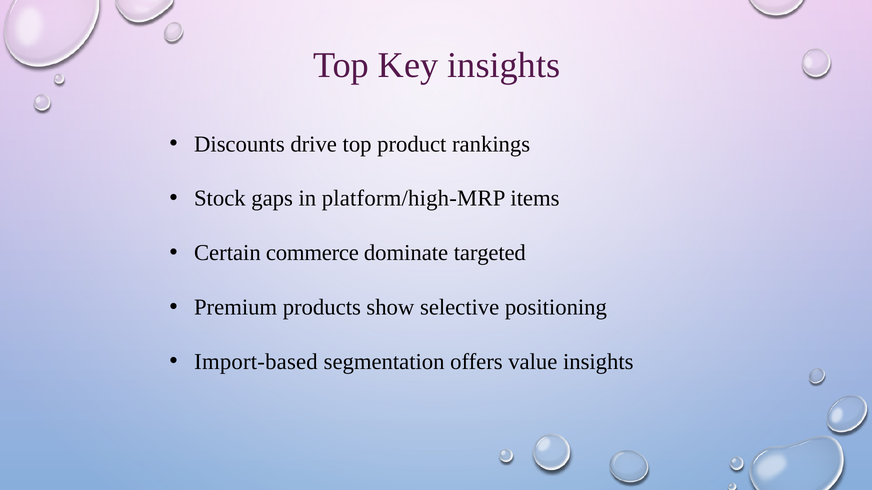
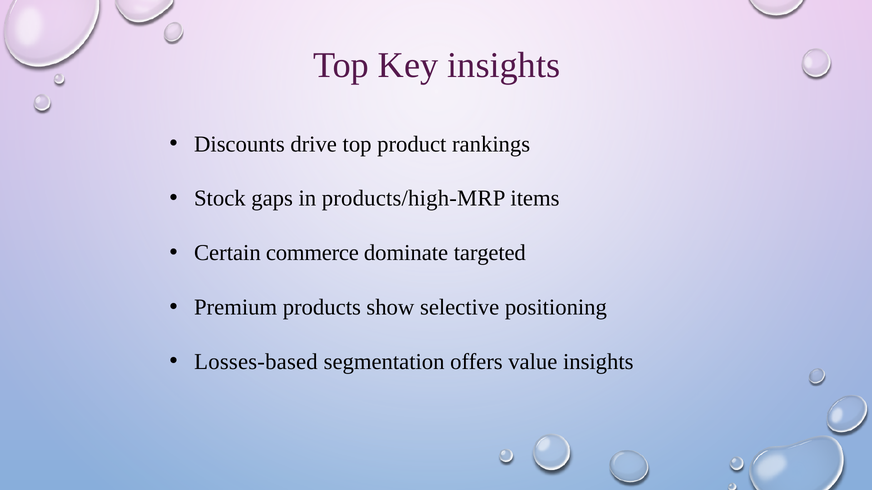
platform/high-MRP: platform/high-MRP -> products/high-MRP
Import-based: Import-based -> Losses-based
